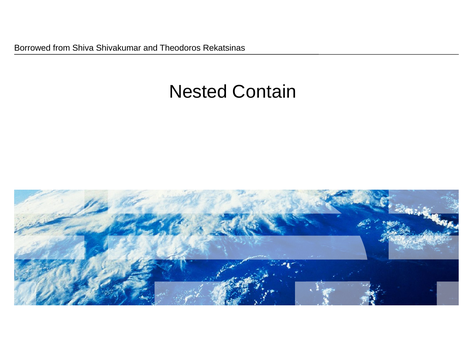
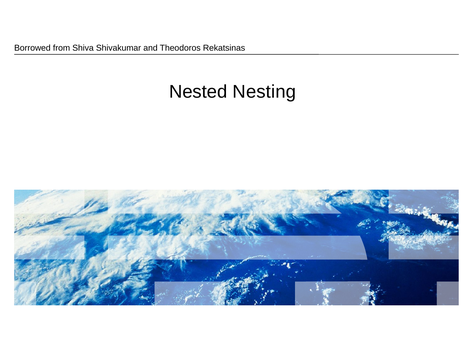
Contain: Contain -> Nesting
